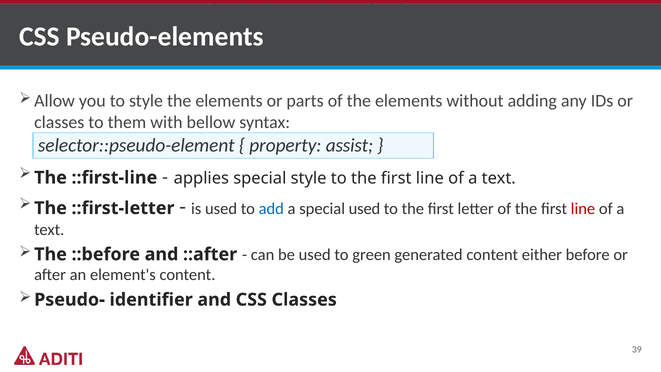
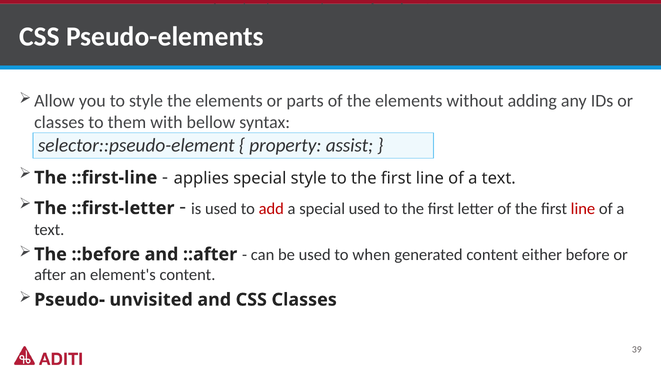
add colour: blue -> red
green: green -> when
identifier: identifier -> unvisited
